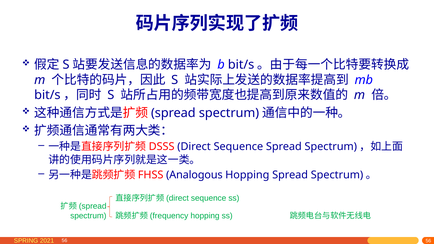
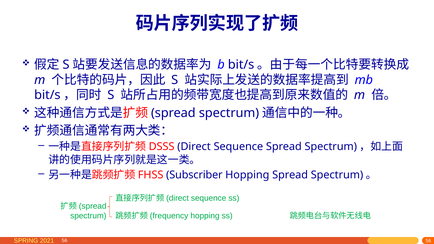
Analogous: Analogous -> Subscriber
